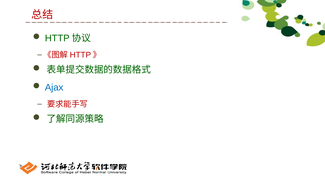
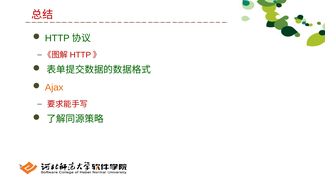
Ajax colour: blue -> orange
